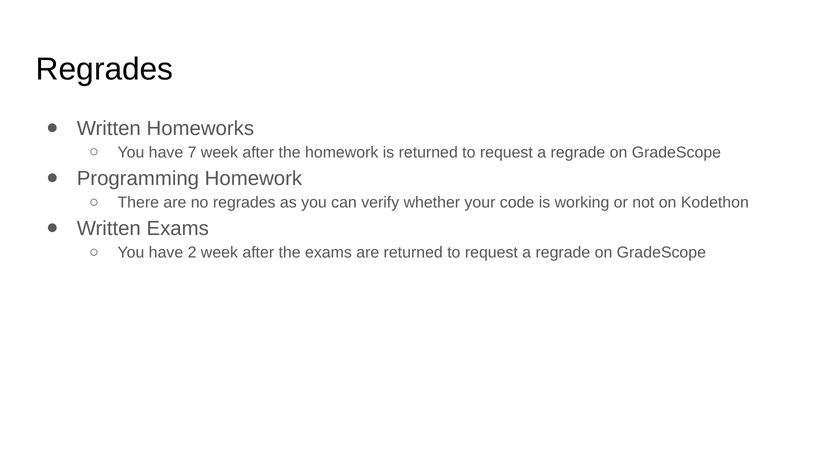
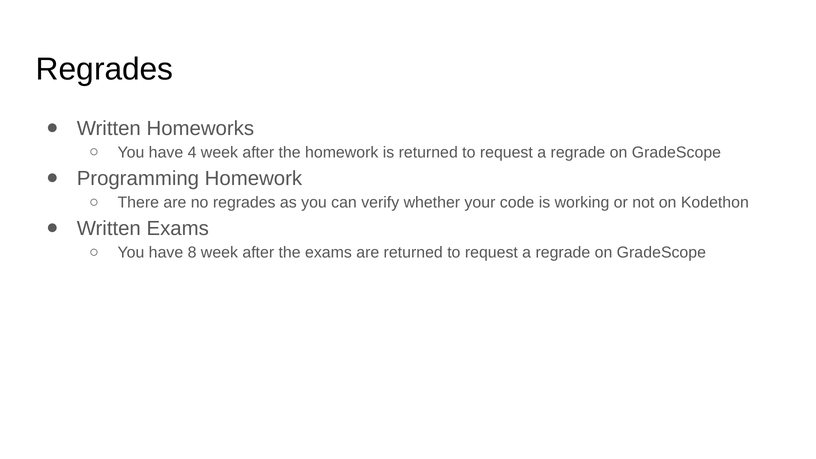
7: 7 -> 4
2: 2 -> 8
